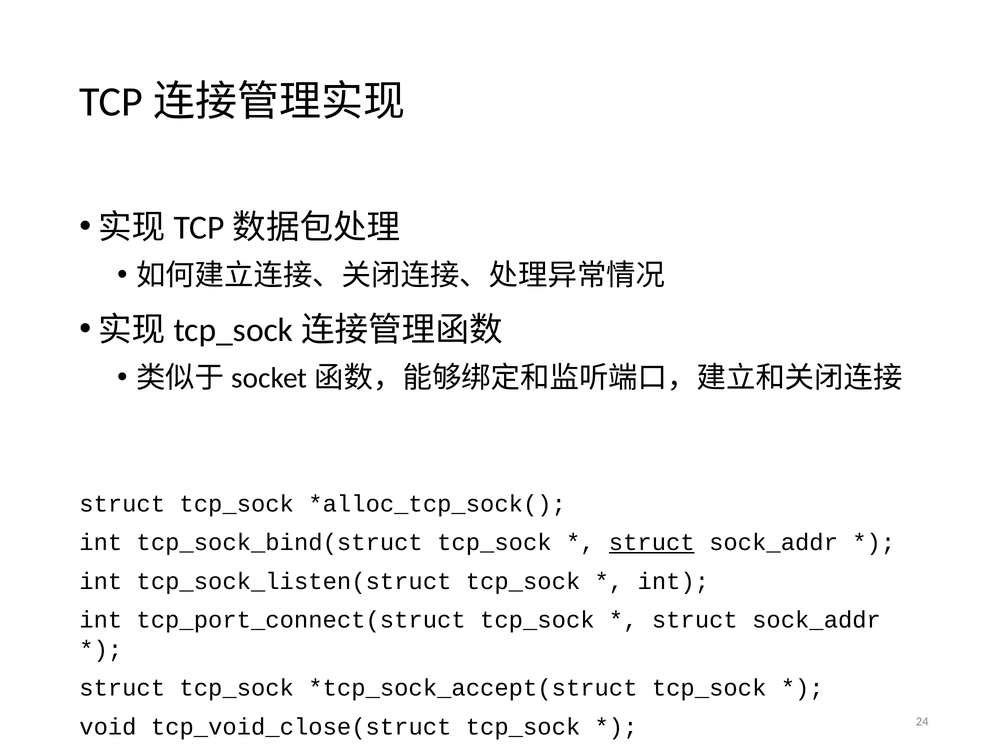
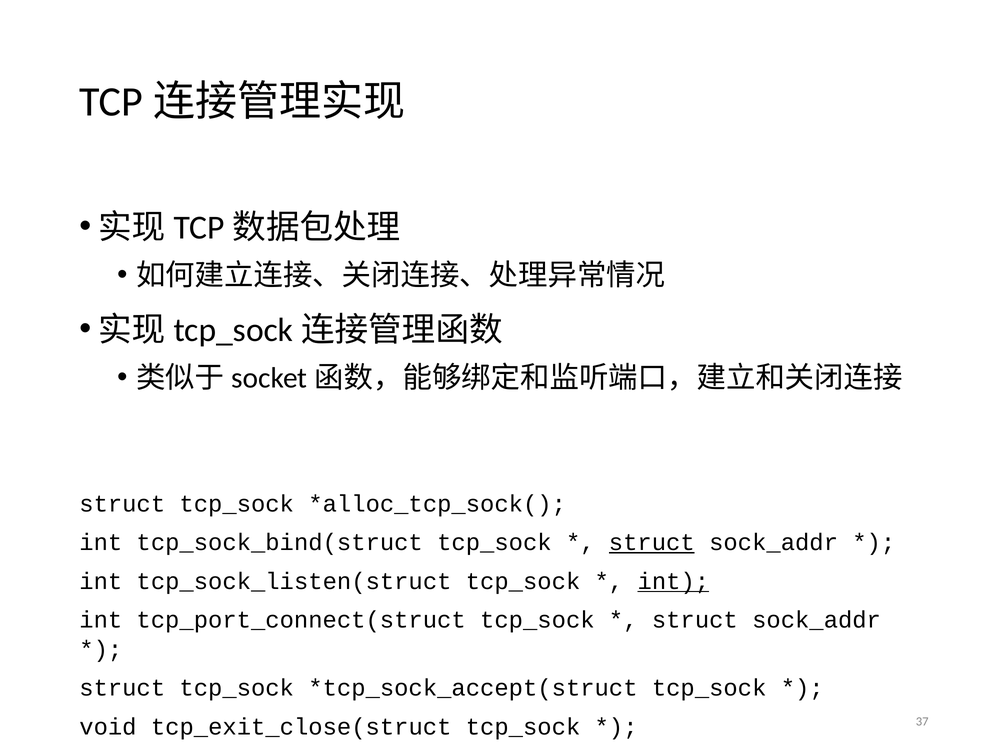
int at (673, 581) underline: none -> present
tcp_void_close(struct: tcp_void_close(struct -> tcp_exit_close(struct
24: 24 -> 37
